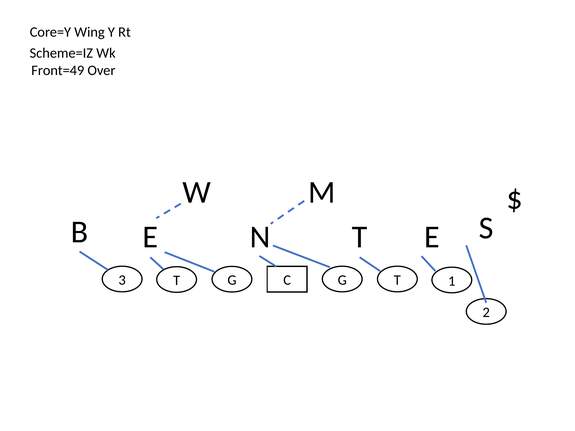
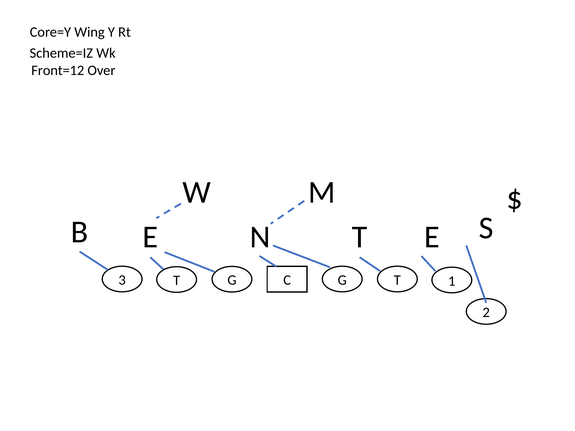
Front=49: Front=49 -> Front=12
